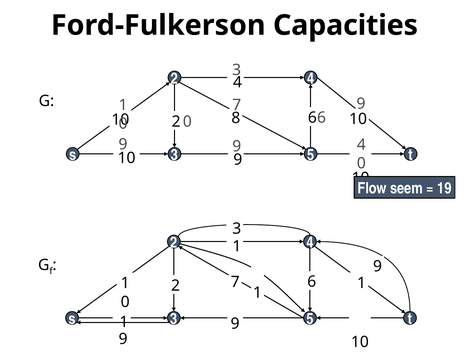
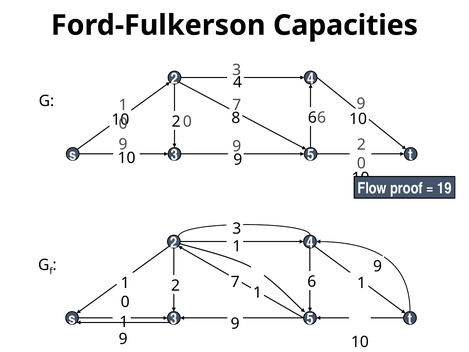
9 4: 4 -> 2
seem: seem -> proof
